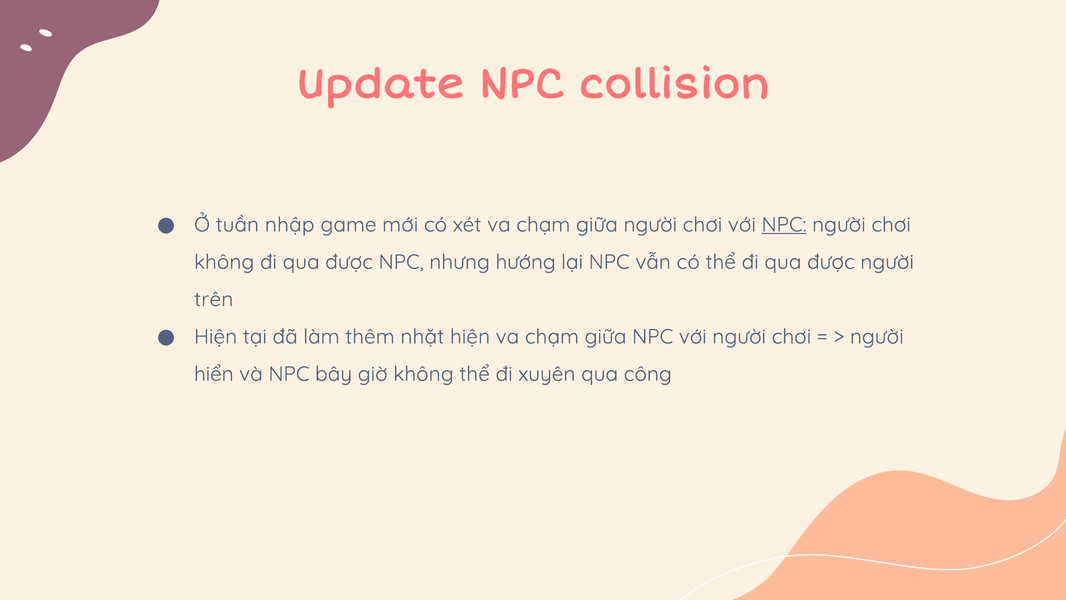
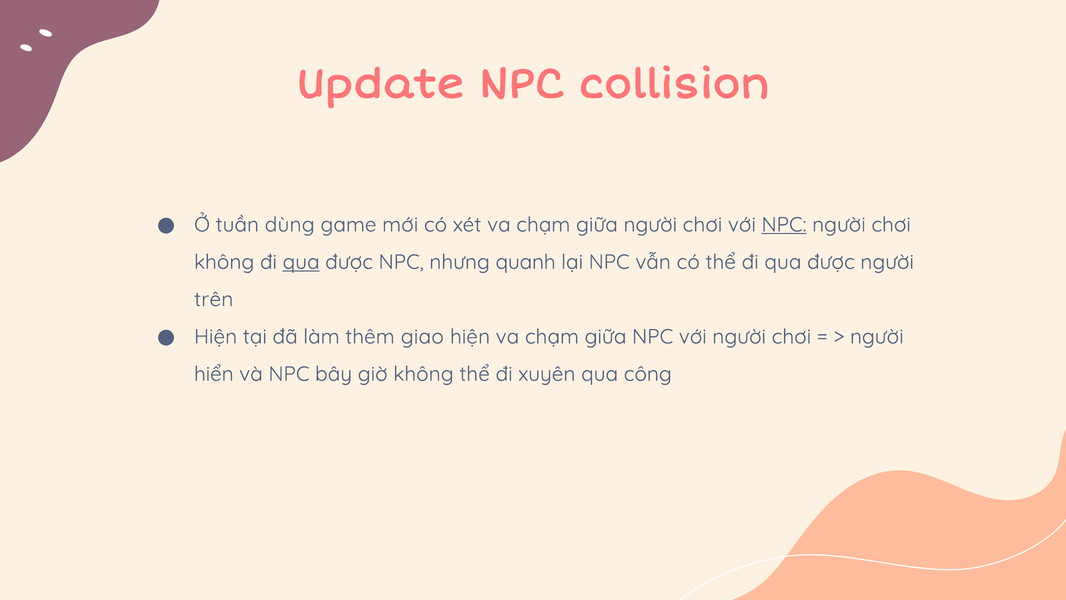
nhập: nhập -> dùng
qua at (301, 262) underline: none -> present
hướng: hướng -> quanh
nhặt: nhặt -> giao
